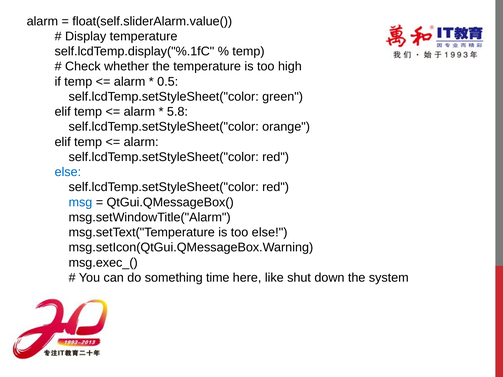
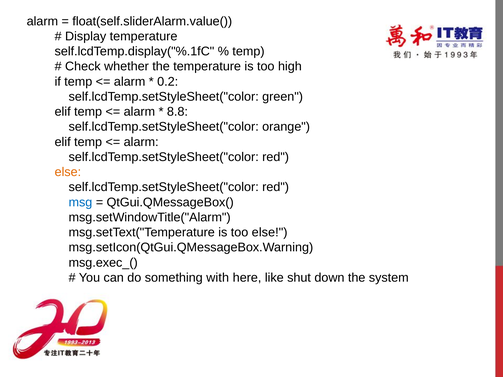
0.5: 0.5 -> 0.2
5.8: 5.8 -> 8.8
else at (68, 172) colour: blue -> orange
time: time -> with
